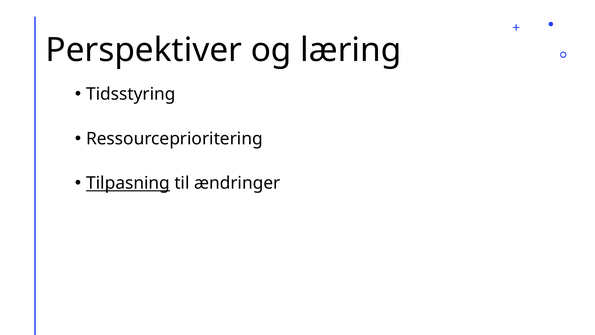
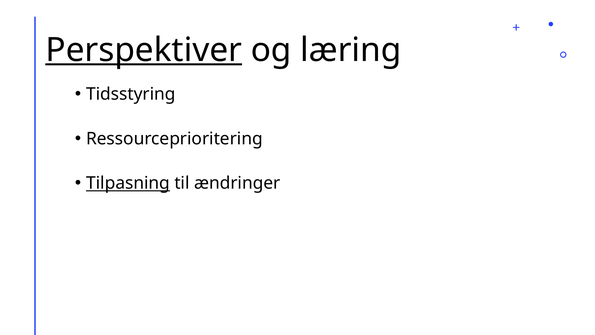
Perspektiver underline: none -> present
